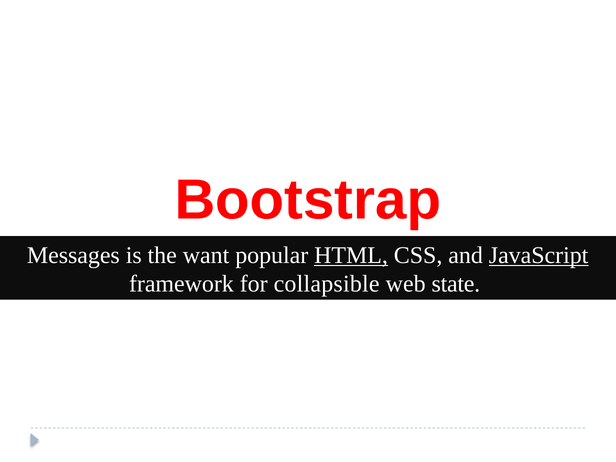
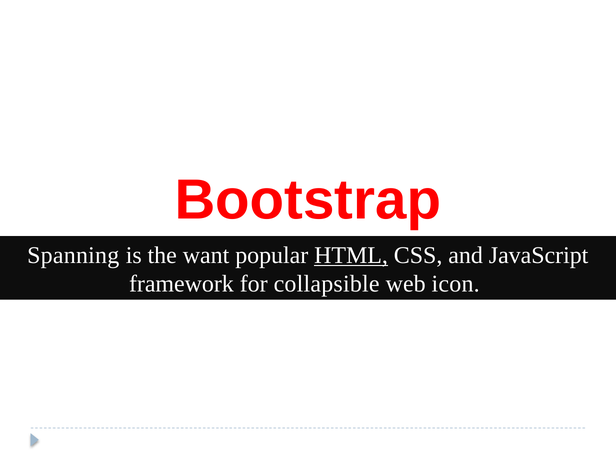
Messages: Messages -> Spanning
JavaScript underline: present -> none
state: state -> icon
